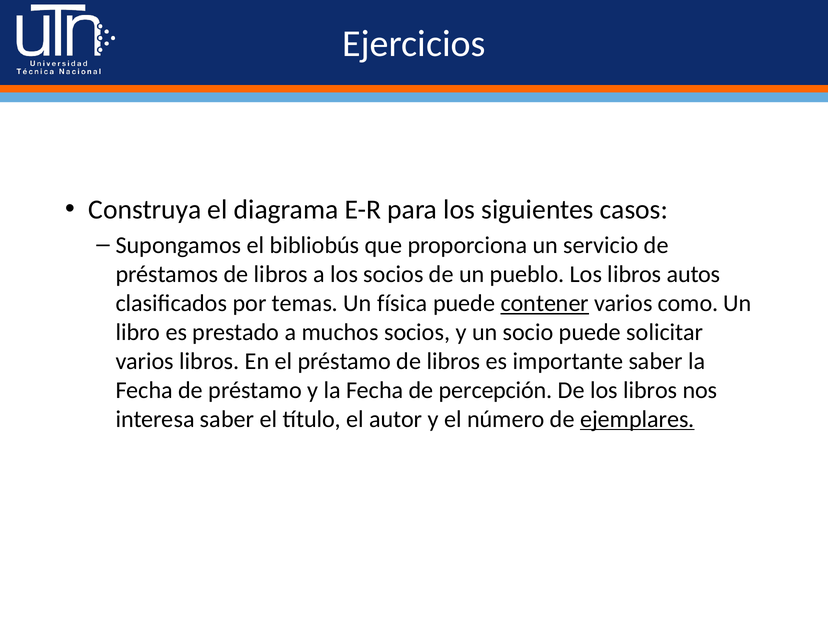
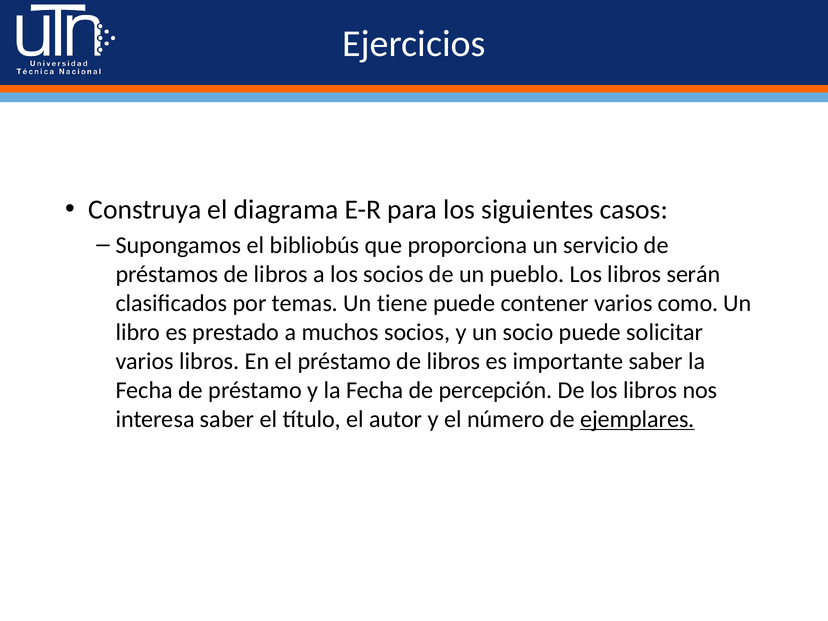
autos: autos -> serán
física: física -> tiene
contener underline: present -> none
